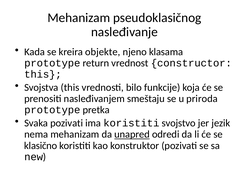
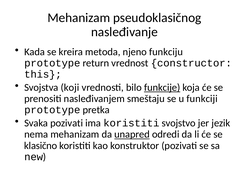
objekte: objekte -> metoda
klasama: klasama -> funkciju
Svojstva this: this -> koji
funkcije underline: none -> present
priroda: priroda -> funkciji
